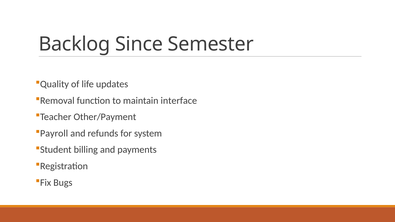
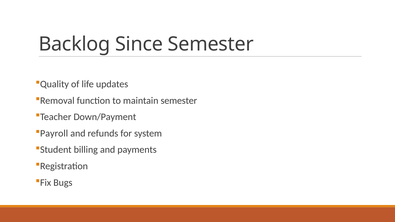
maintain interface: interface -> semester
Other/Payment: Other/Payment -> Down/Payment
